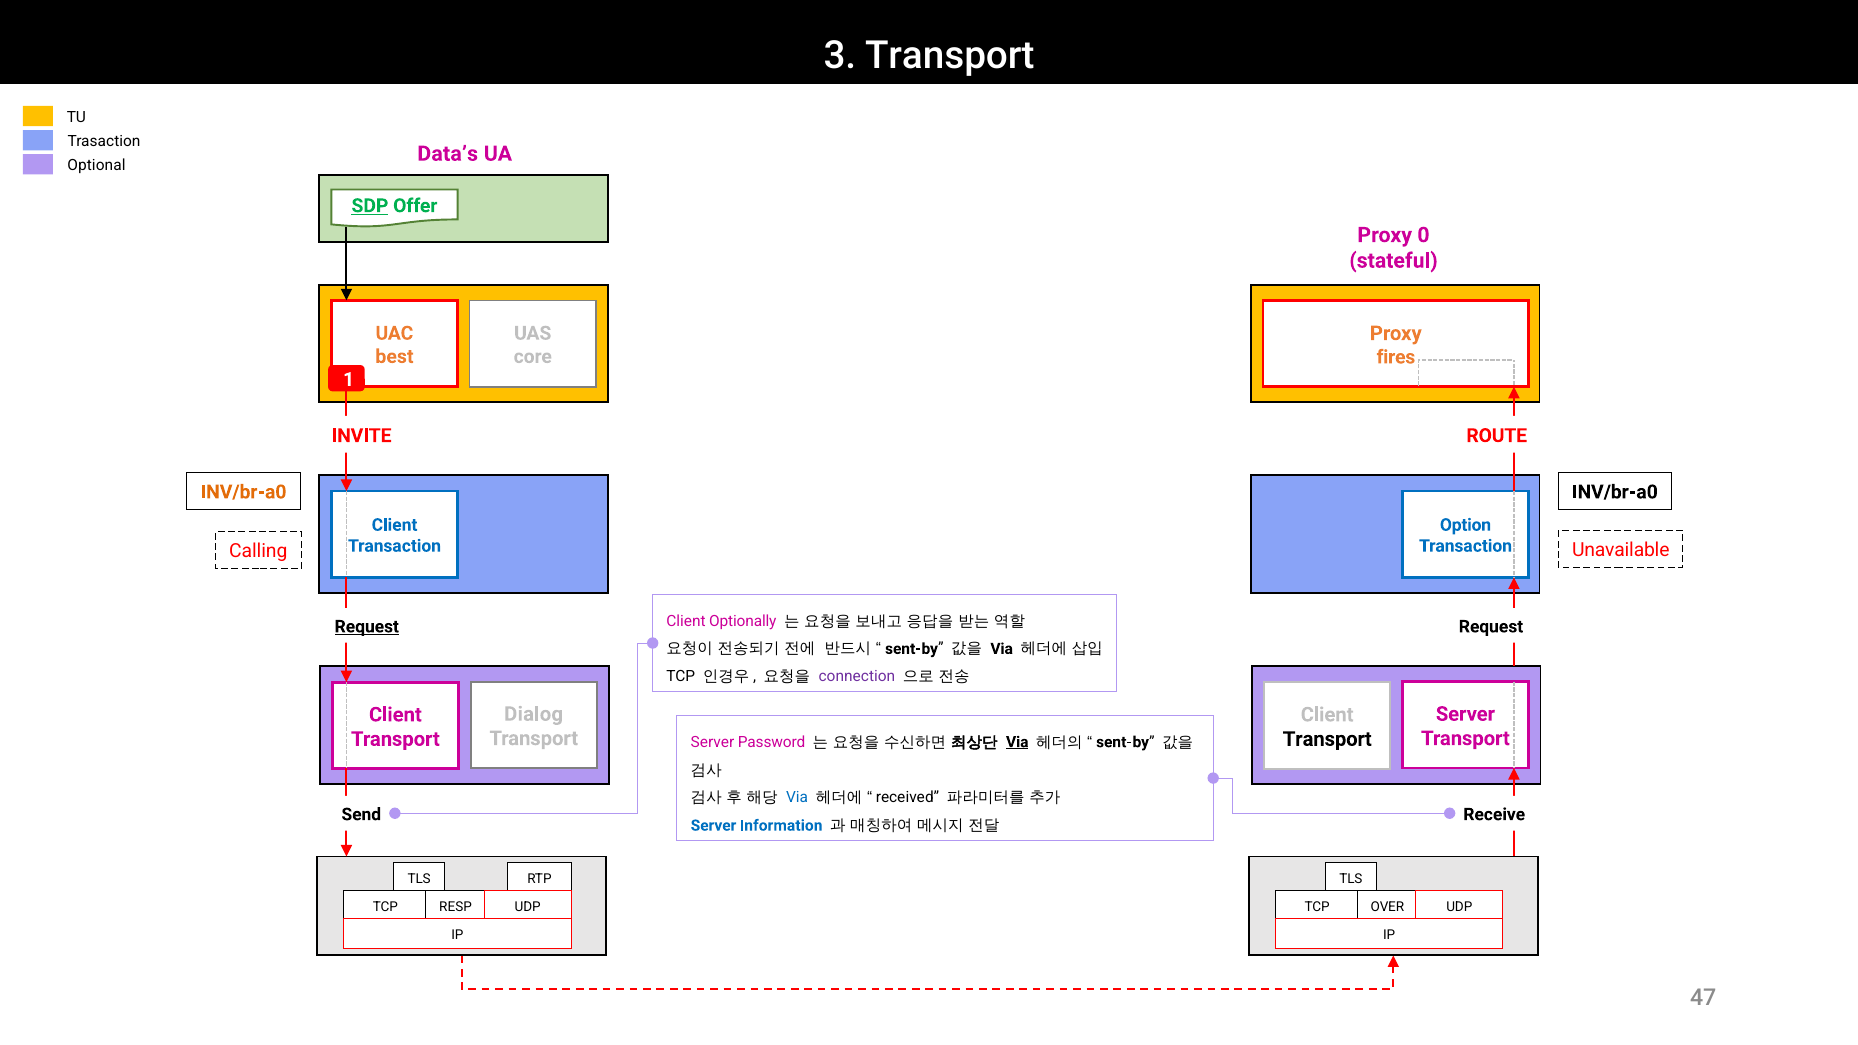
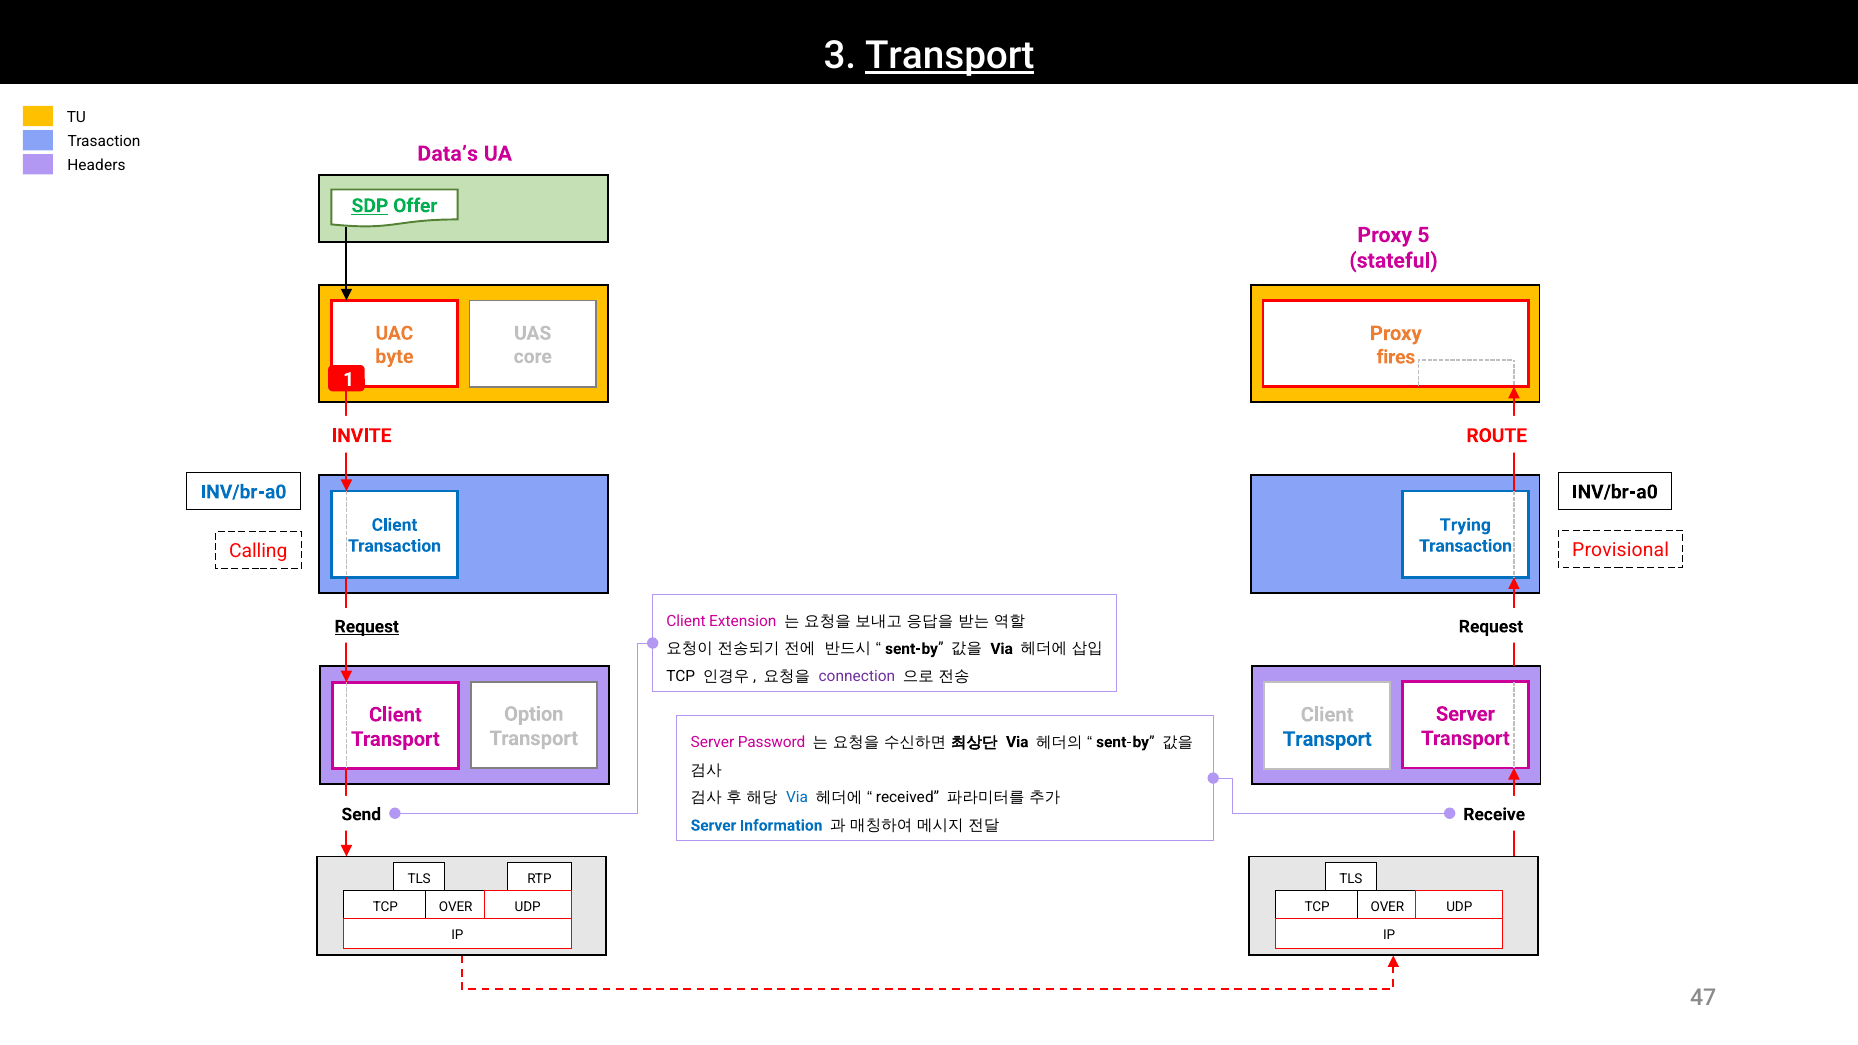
Transport at (950, 56) underline: none -> present
Optional: Optional -> Headers
0: 0 -> 5
best: best -> byte
INV/br-a0 at (243, 492) colour: orange -> blue
Option: Option -> Trying
Unavailable: Unavailable -> Provisional
Optionally: Optionally -> Extension
Dialog: Dialog -> Option
Transport at (1327, 739) colour: black -> blue
Via at (1017, 742) underline: present -> none
RESP at (456, 907): RESP -> OVER
